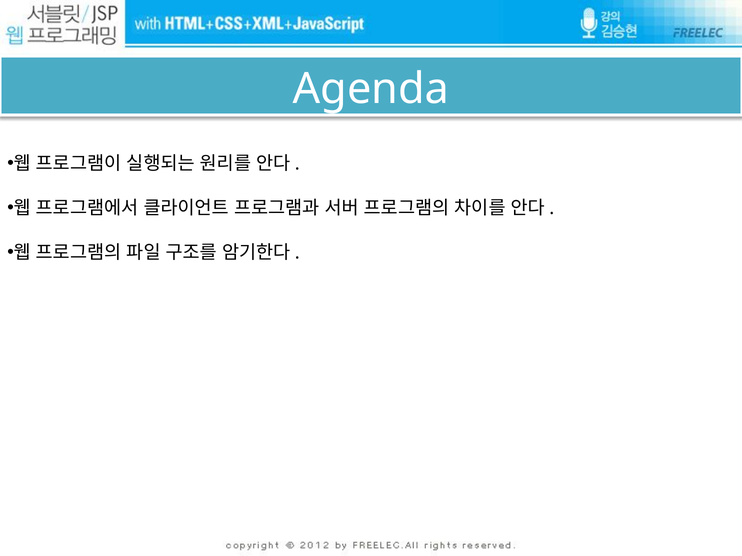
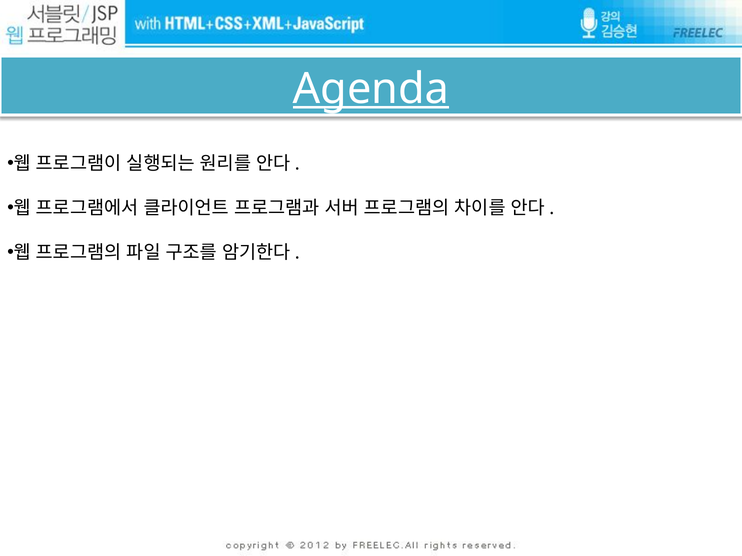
Agenda underline: none -> present
